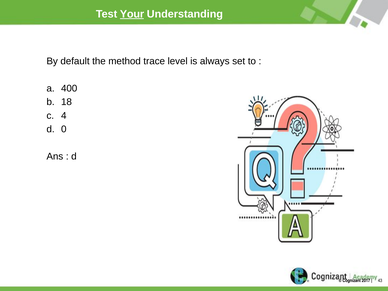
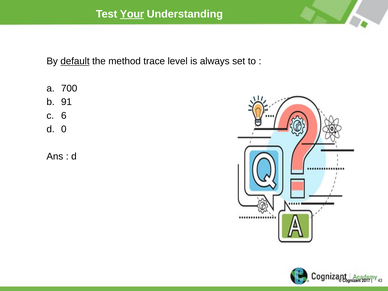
default underline: none -> present
400: 400 -> 700
18: 18 -> 91
4: 4 -> 6
